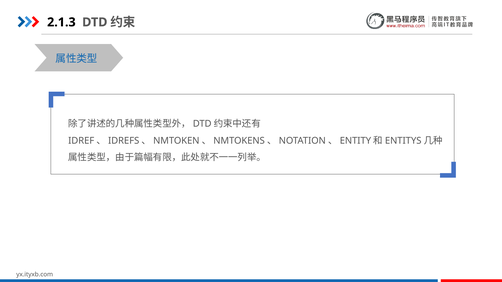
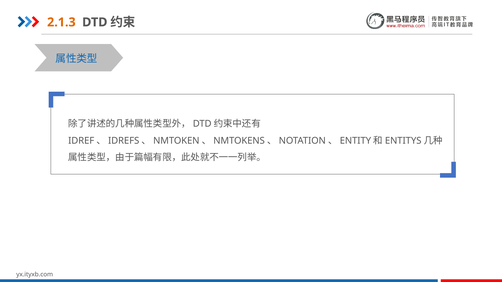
2.1.3 colour: black -> orange
